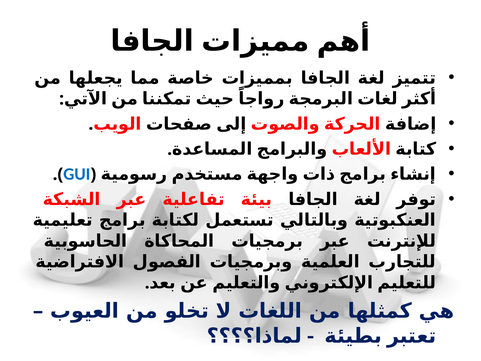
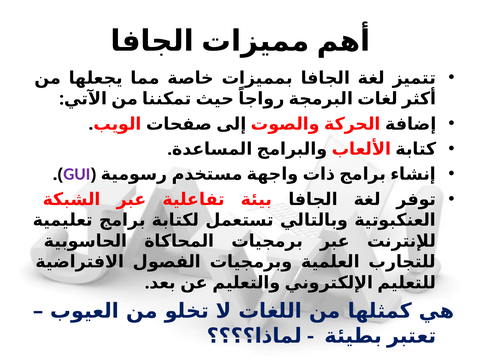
GUI colour: blue -> purple
